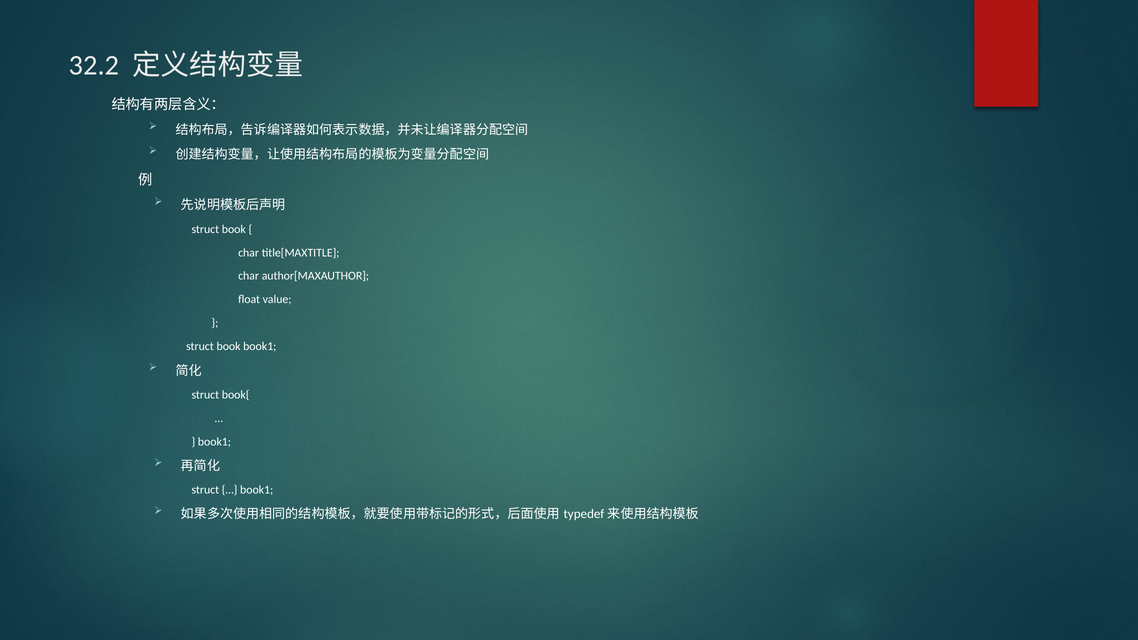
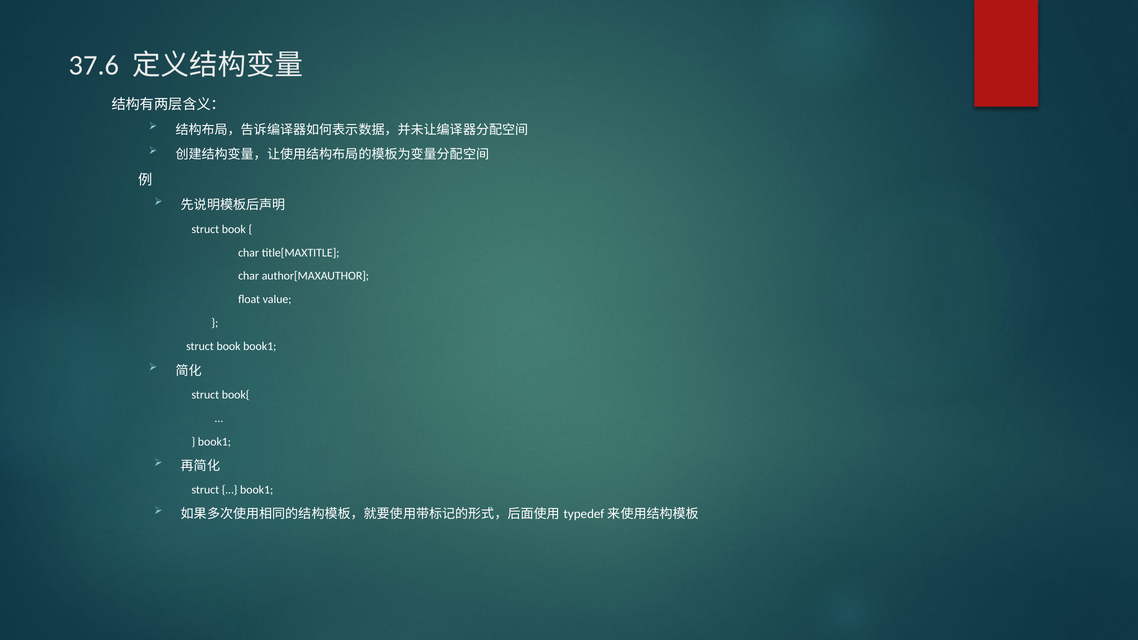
32.2: 32.2 -> 37.6
